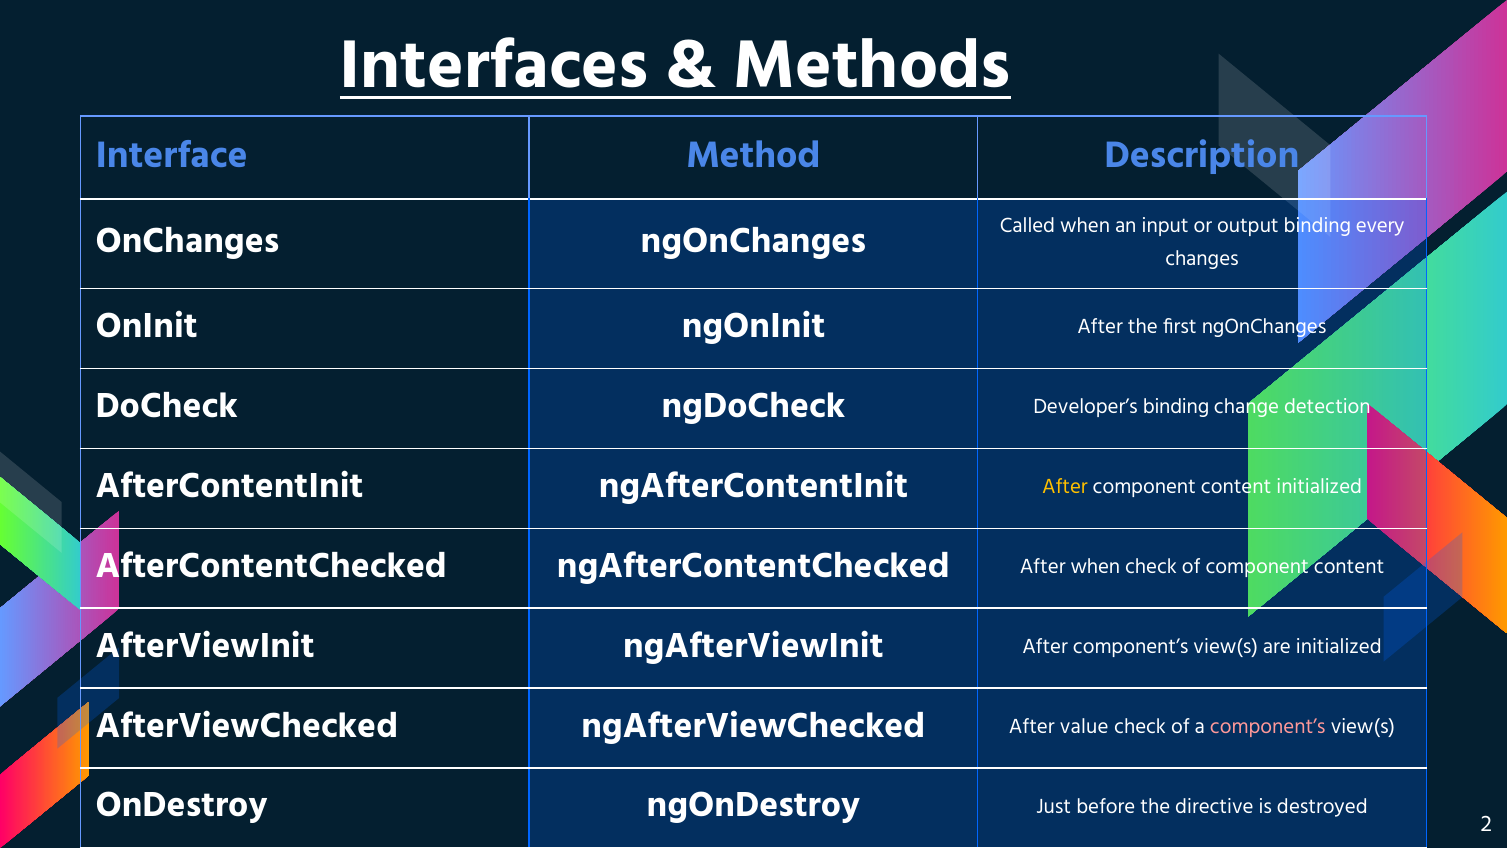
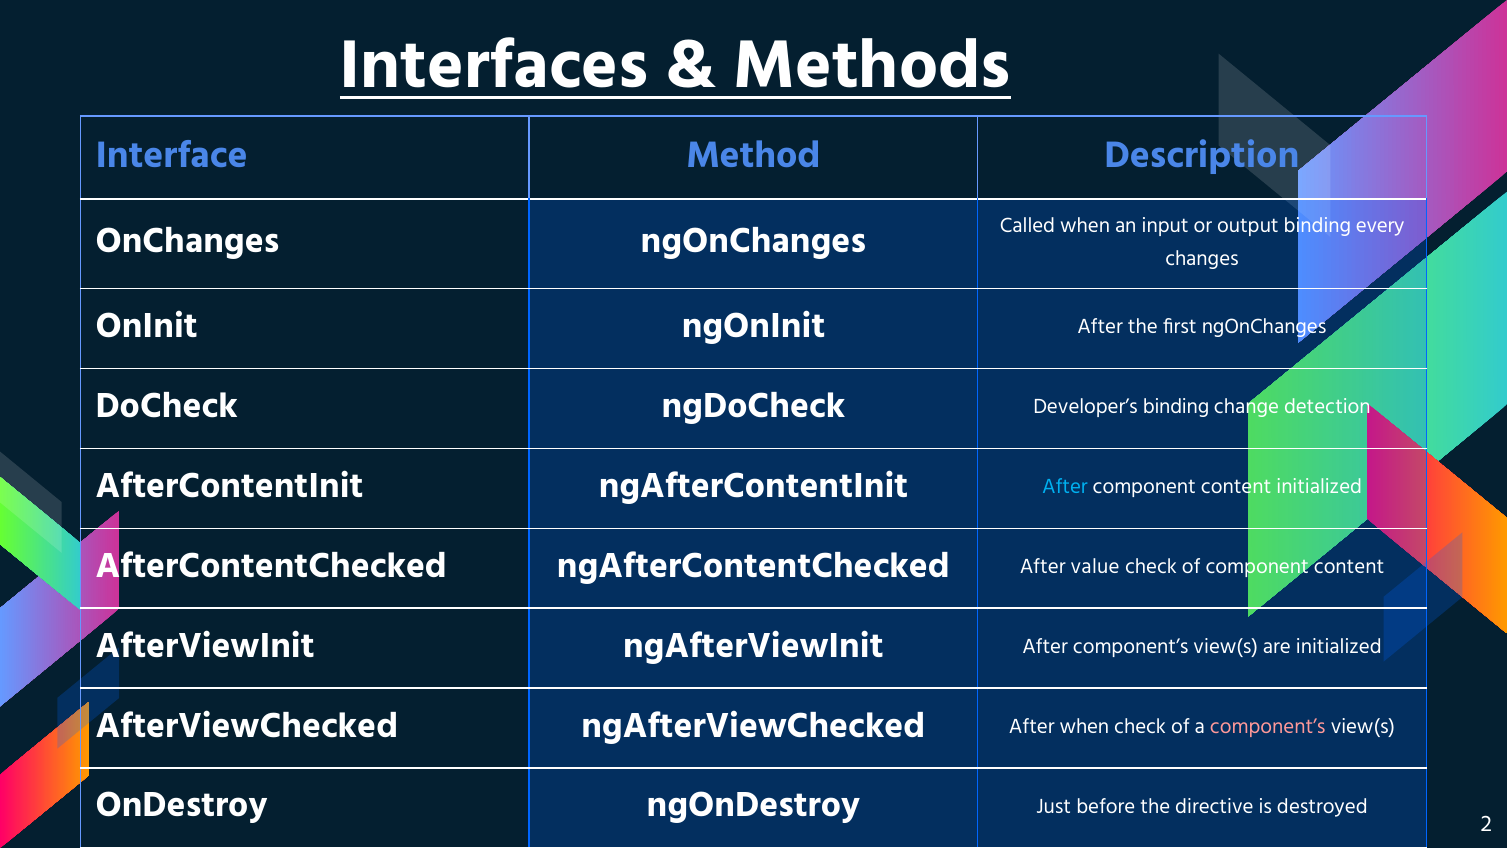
After at (1065, 487) colour: yellow -> light blue
After when: when -> value
After value: value -> when
